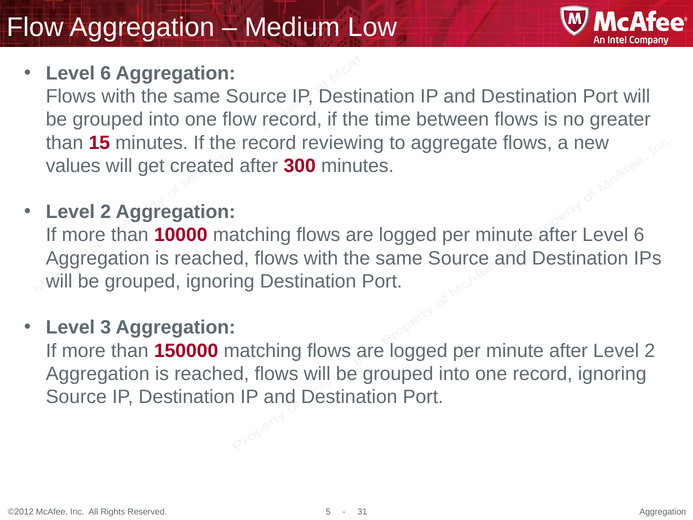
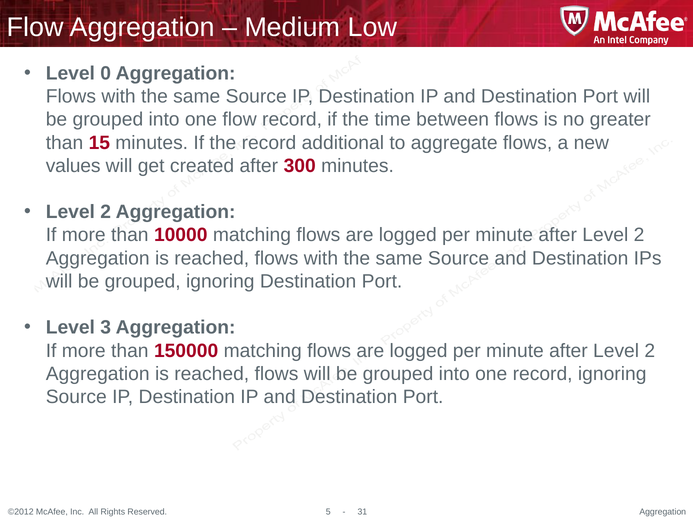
6 at (106, 73): 6 -> 0
reviewing: reviewing -> additional
6 at (639, 235): 6 -> 2
